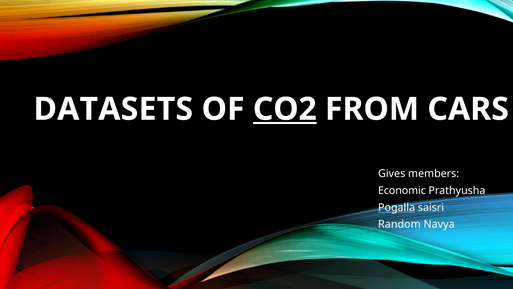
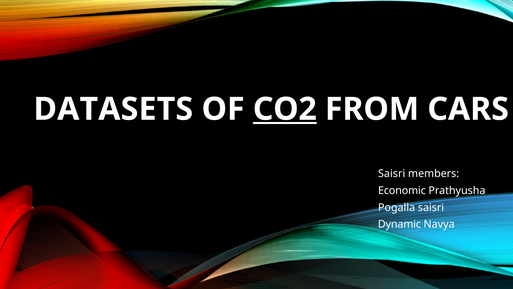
Gives at (392, 173): Gives -> Saisri
Pogalla underline: present -> none
Random: Random -> Dynamic
